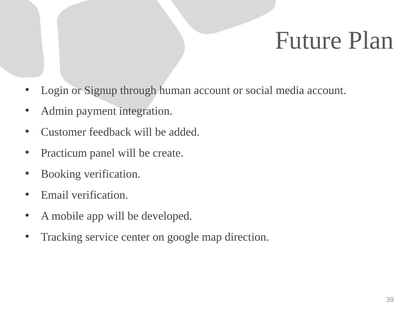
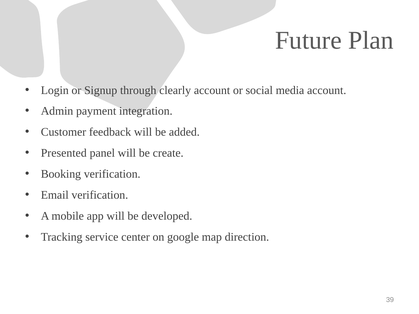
human: human -> clearly
Practicum: Practicum -> Presented
